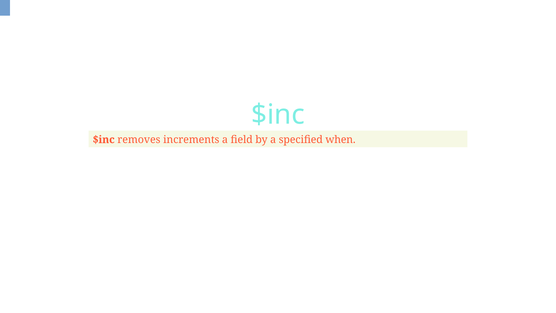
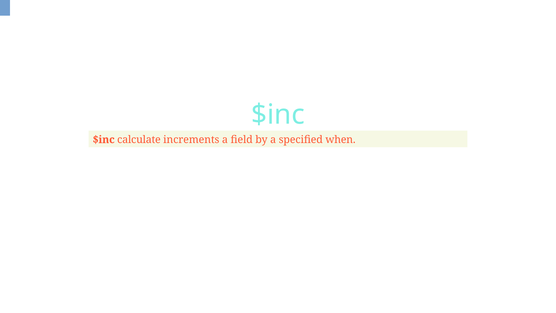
removes: removes -> calculate
